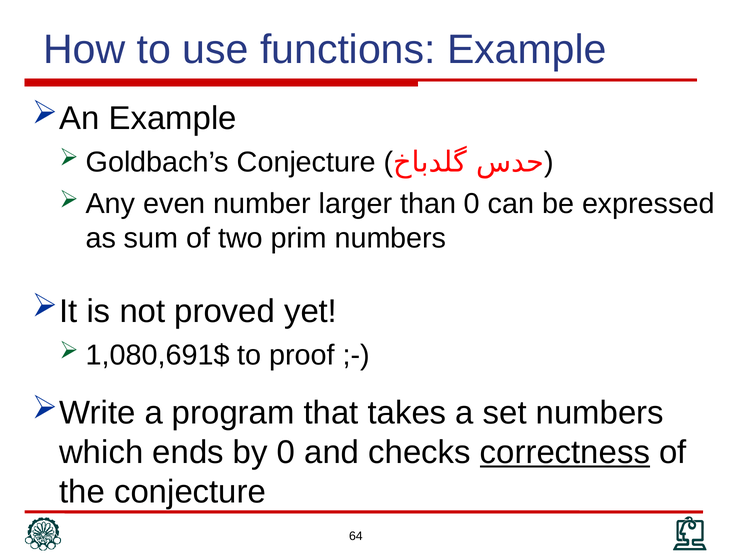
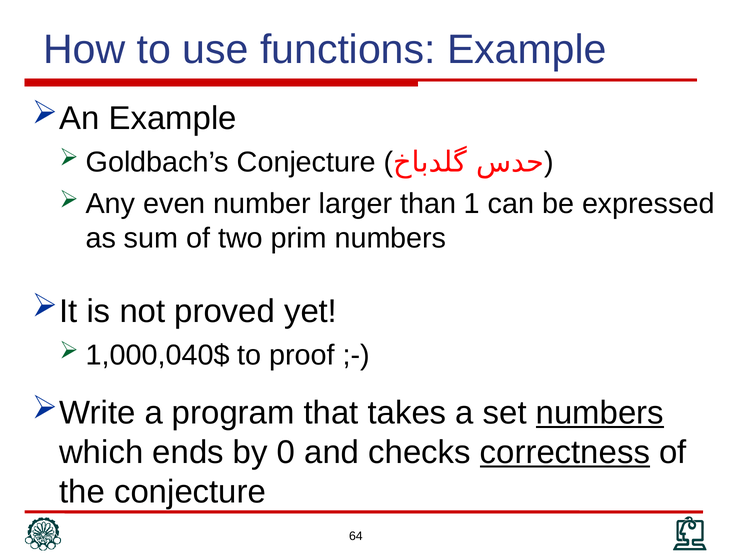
than 0: 0 -> 1
1,080,691$: 1,080,691$ -> 1,000,040$
numbers at (600, 413) underline: none -> present
